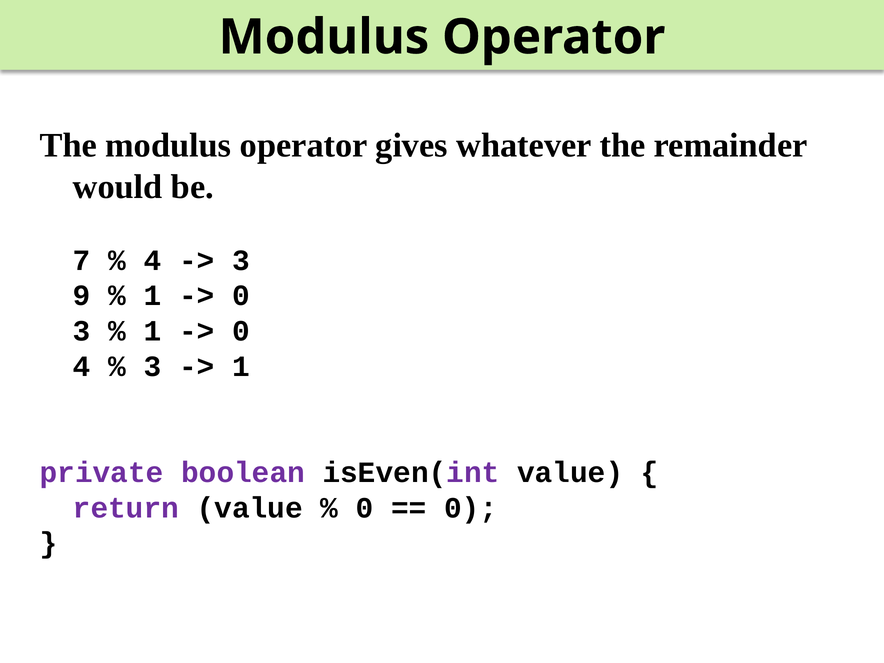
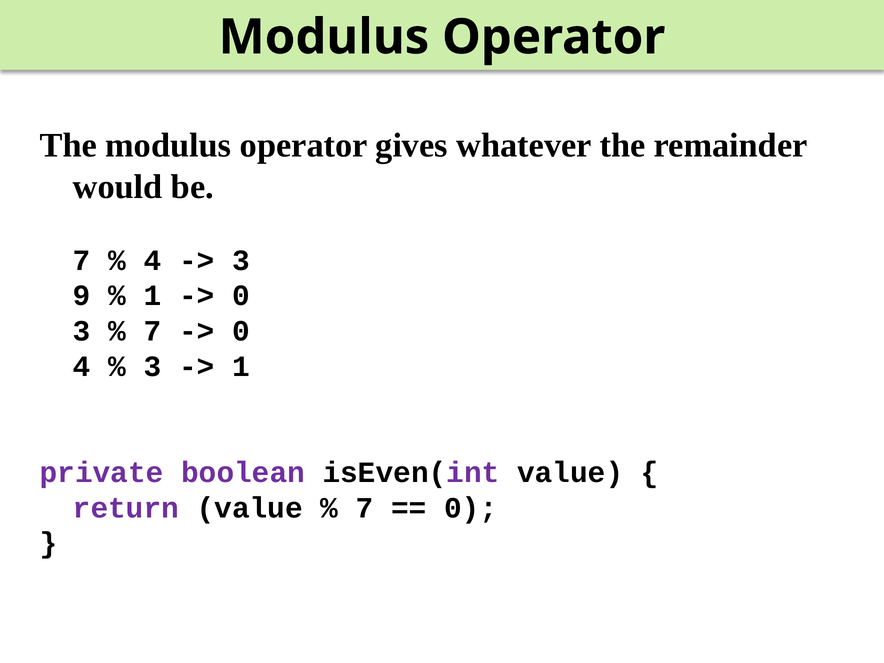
1 at (153, 331): 1 -> 7
0 at (365, 508): 0 -> 7
